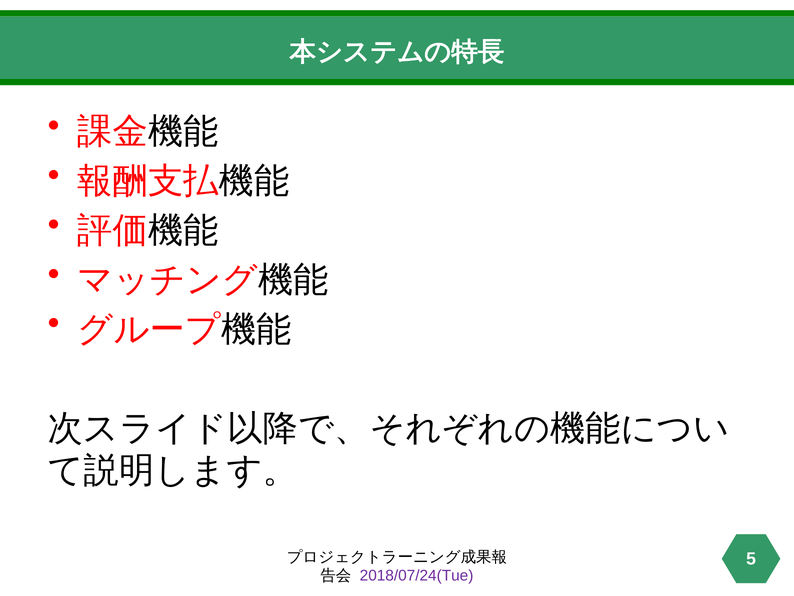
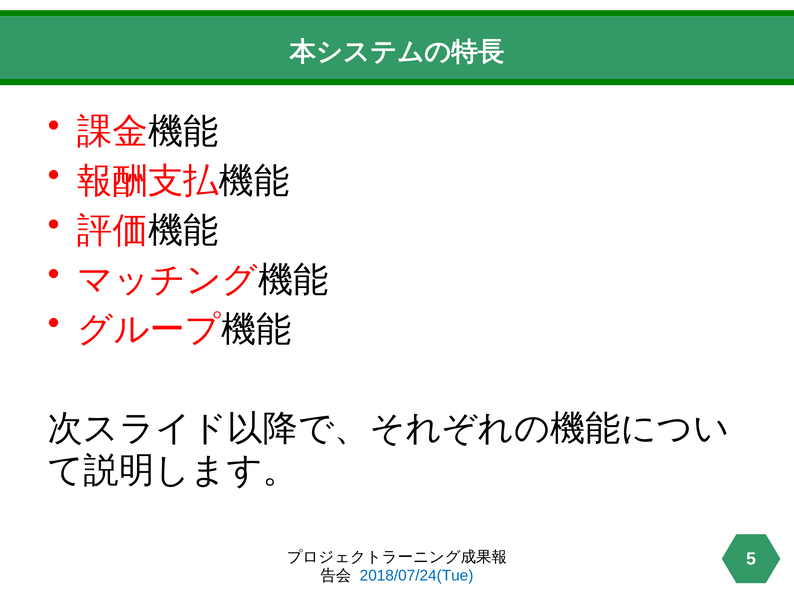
2018/07/24(Tue colour: purple -> blue
